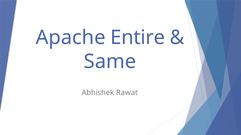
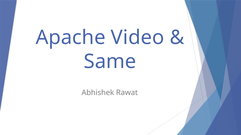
Entire: Entire -> Video
